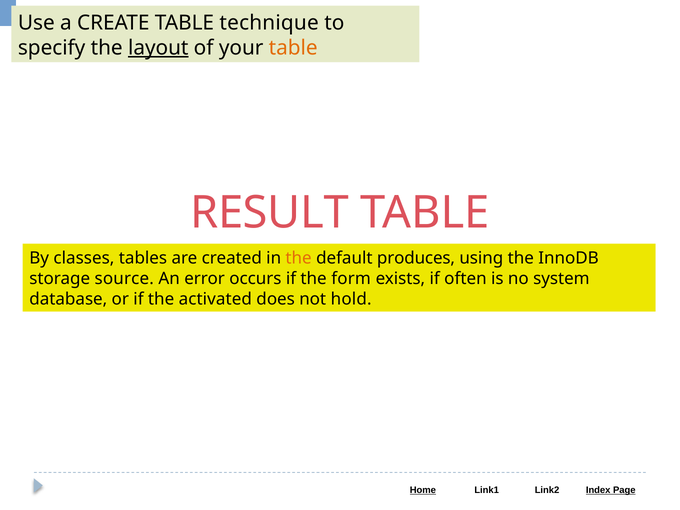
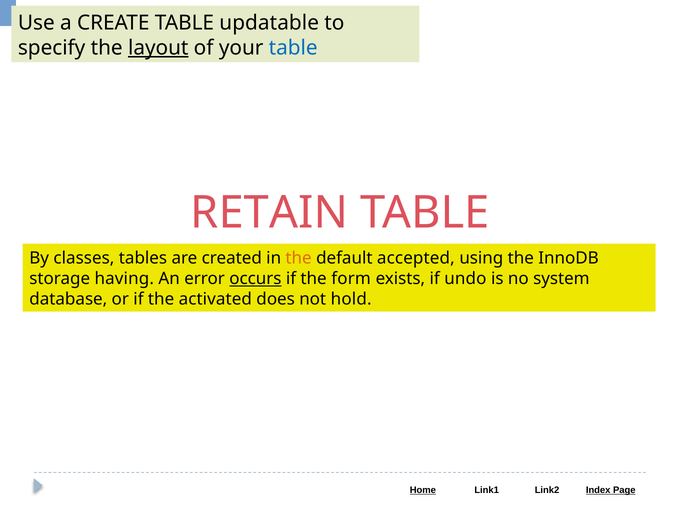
technique: technique -> updatable
table at (293, 48) colour: orange -> blue
RESULT: RESULT -> RETAIN
produces: produces -> accepted
source: source -> having
occurs underline: none -> present
often: often -> undo
